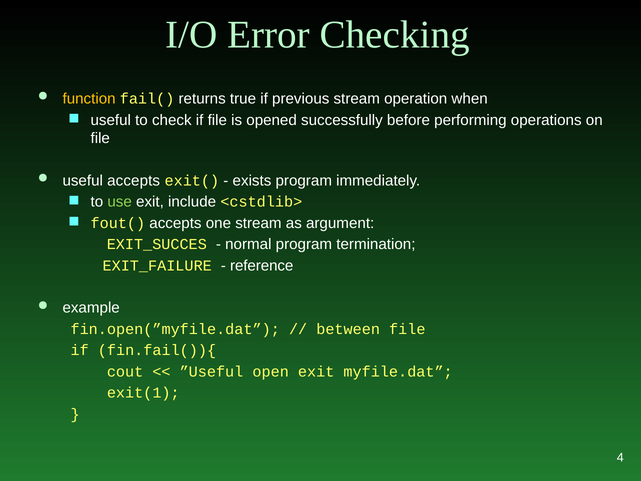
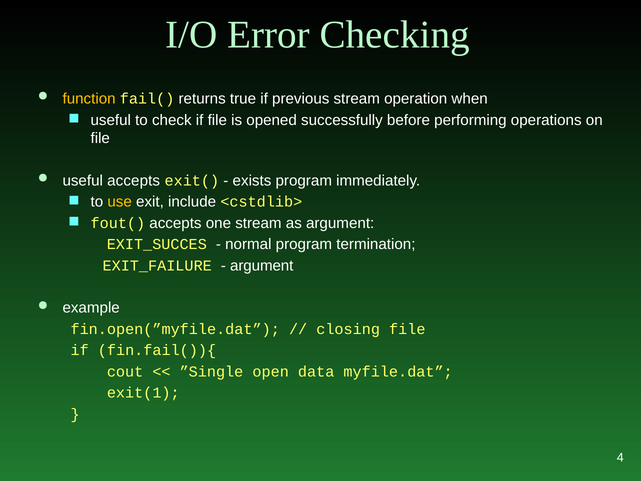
use colour: light green -> yellow
reference at (262, 265): reference -> argument
between: between -> closing
”Useful: ”Useful -> ”Single
open exit: exit -> data
